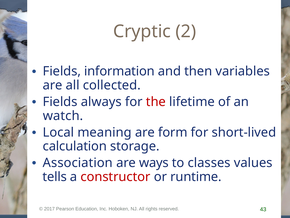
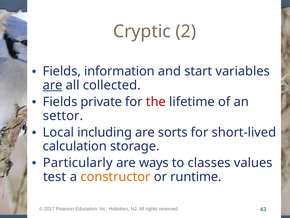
then: then -> start
are at (53, 85) underline: none -> present
always: always -> private
watch: watch -> settor
meaning: meaning -> including
form: form -> sorts
Association: Association -> Particularly
tells: tells -> test
constructor colour: red -> orange
